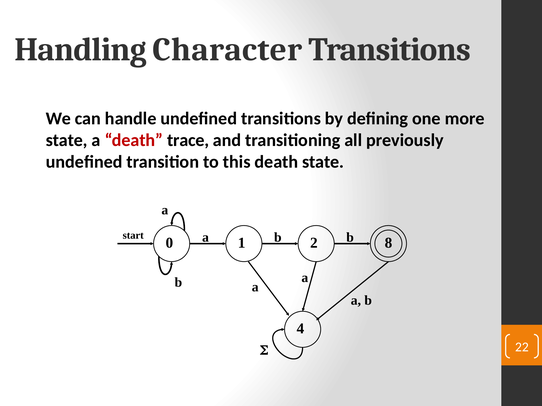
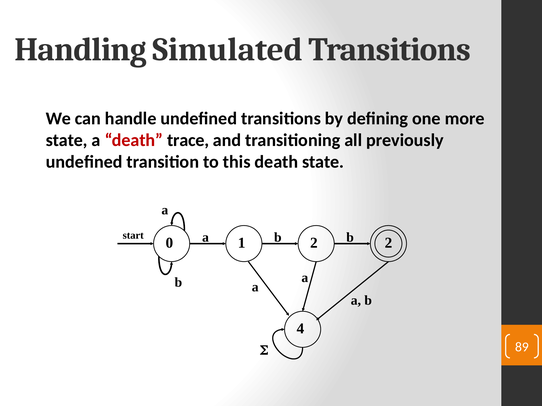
Character: Character -> Simulated
0 8: 8 -> 2
22: 22 -> 89
